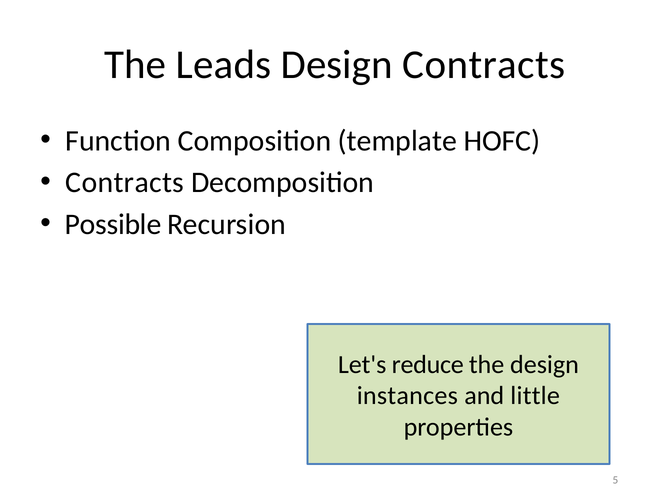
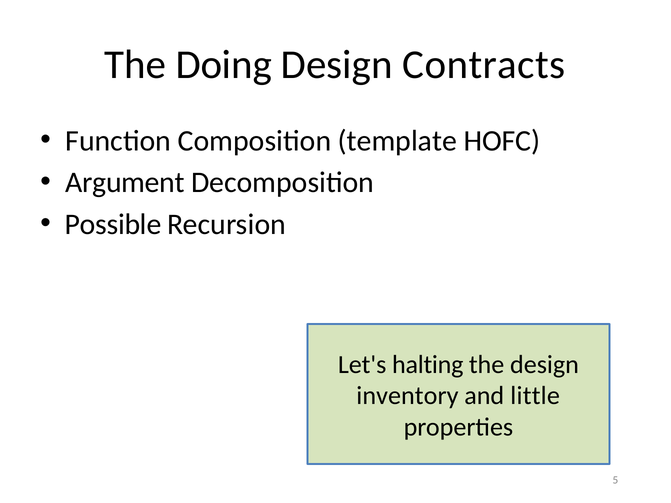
Leads: Leads -> Doing
Contracts at (125, 183): Contracts -> Argument
reduce: reduce -> halting
instances: instances -> inventory
